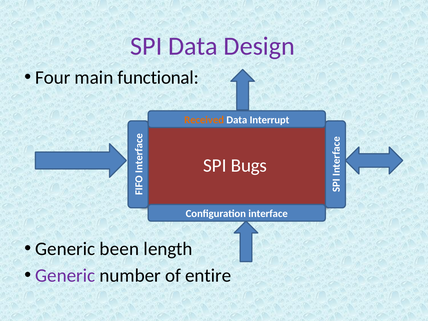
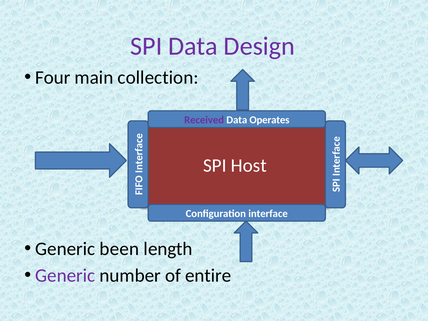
functional: functional -> collection
Received colour: orange -> purple
Interrupt: Interrupt -> Operates
Bugs: Bugs -> Host
